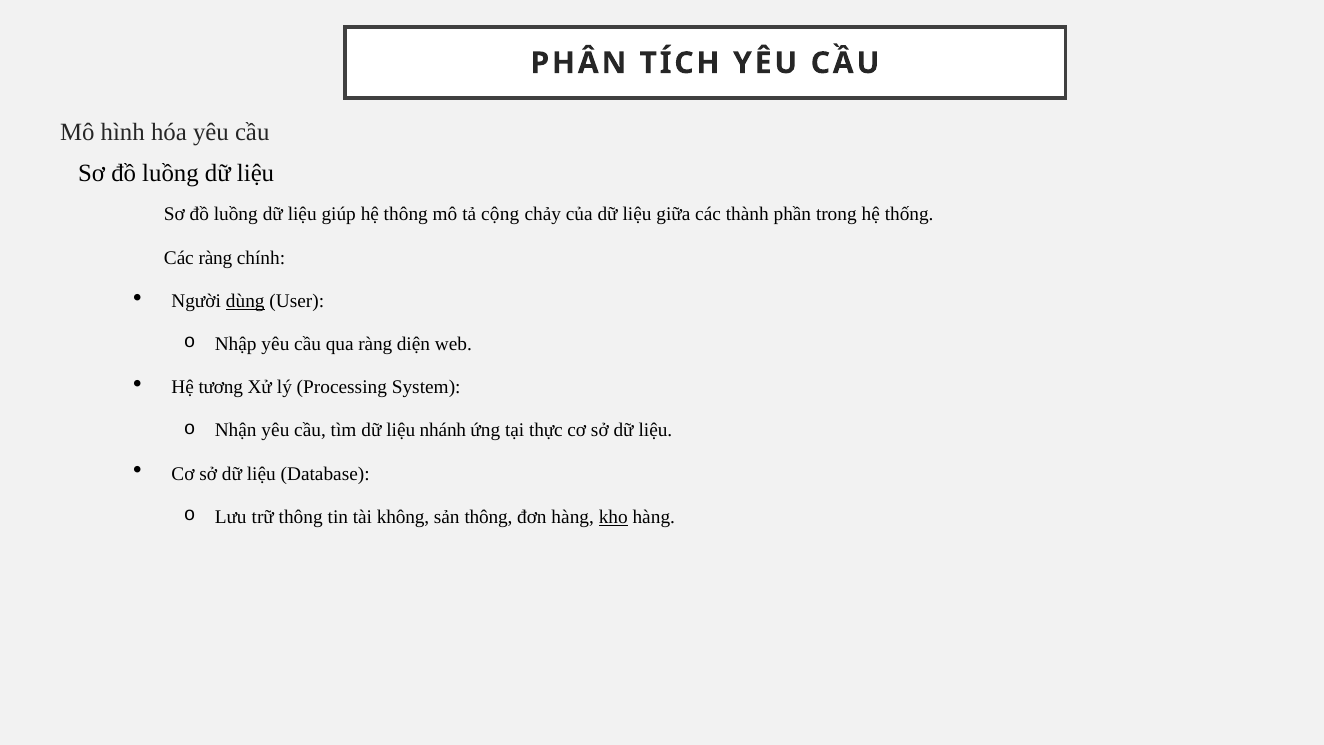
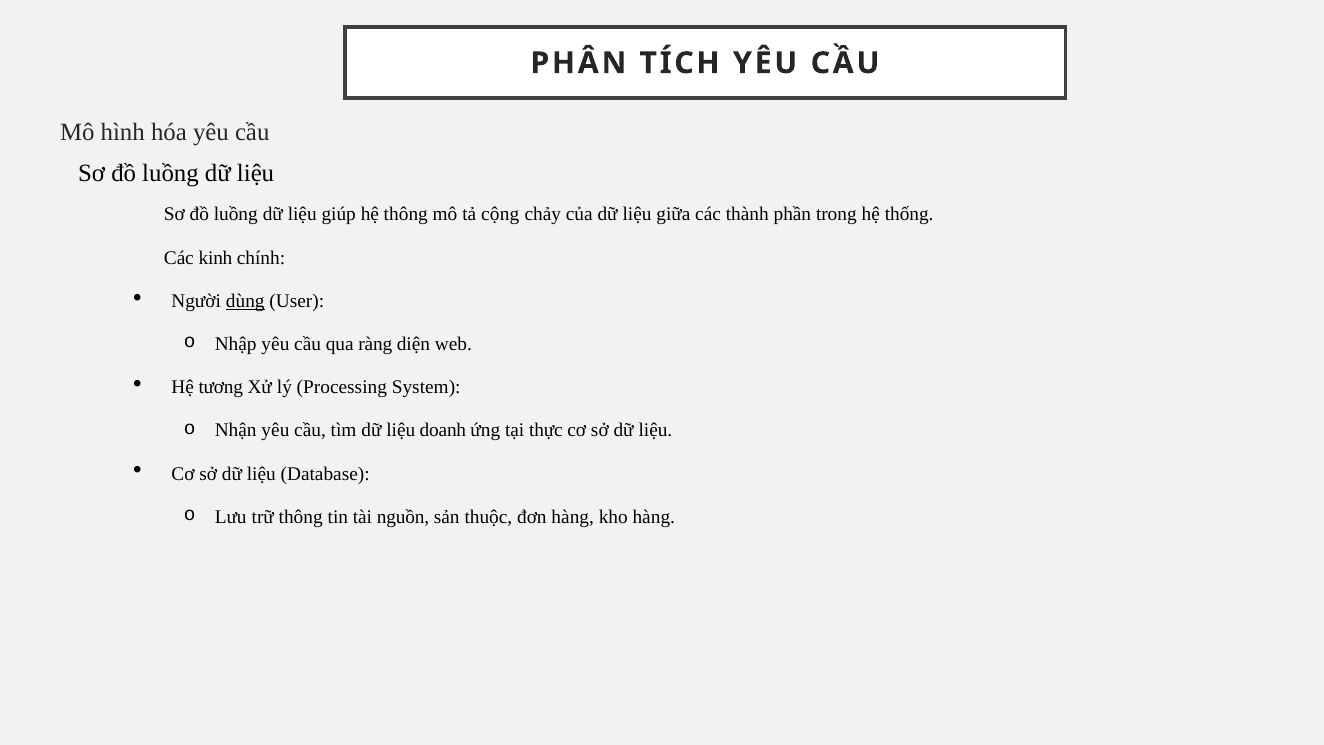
Các ràng: ràng -> kinh
nhánh: nhánh -> doanh
không: không -> nguồn
sản thông: thông -> thuộc
kho underline: present -> none
